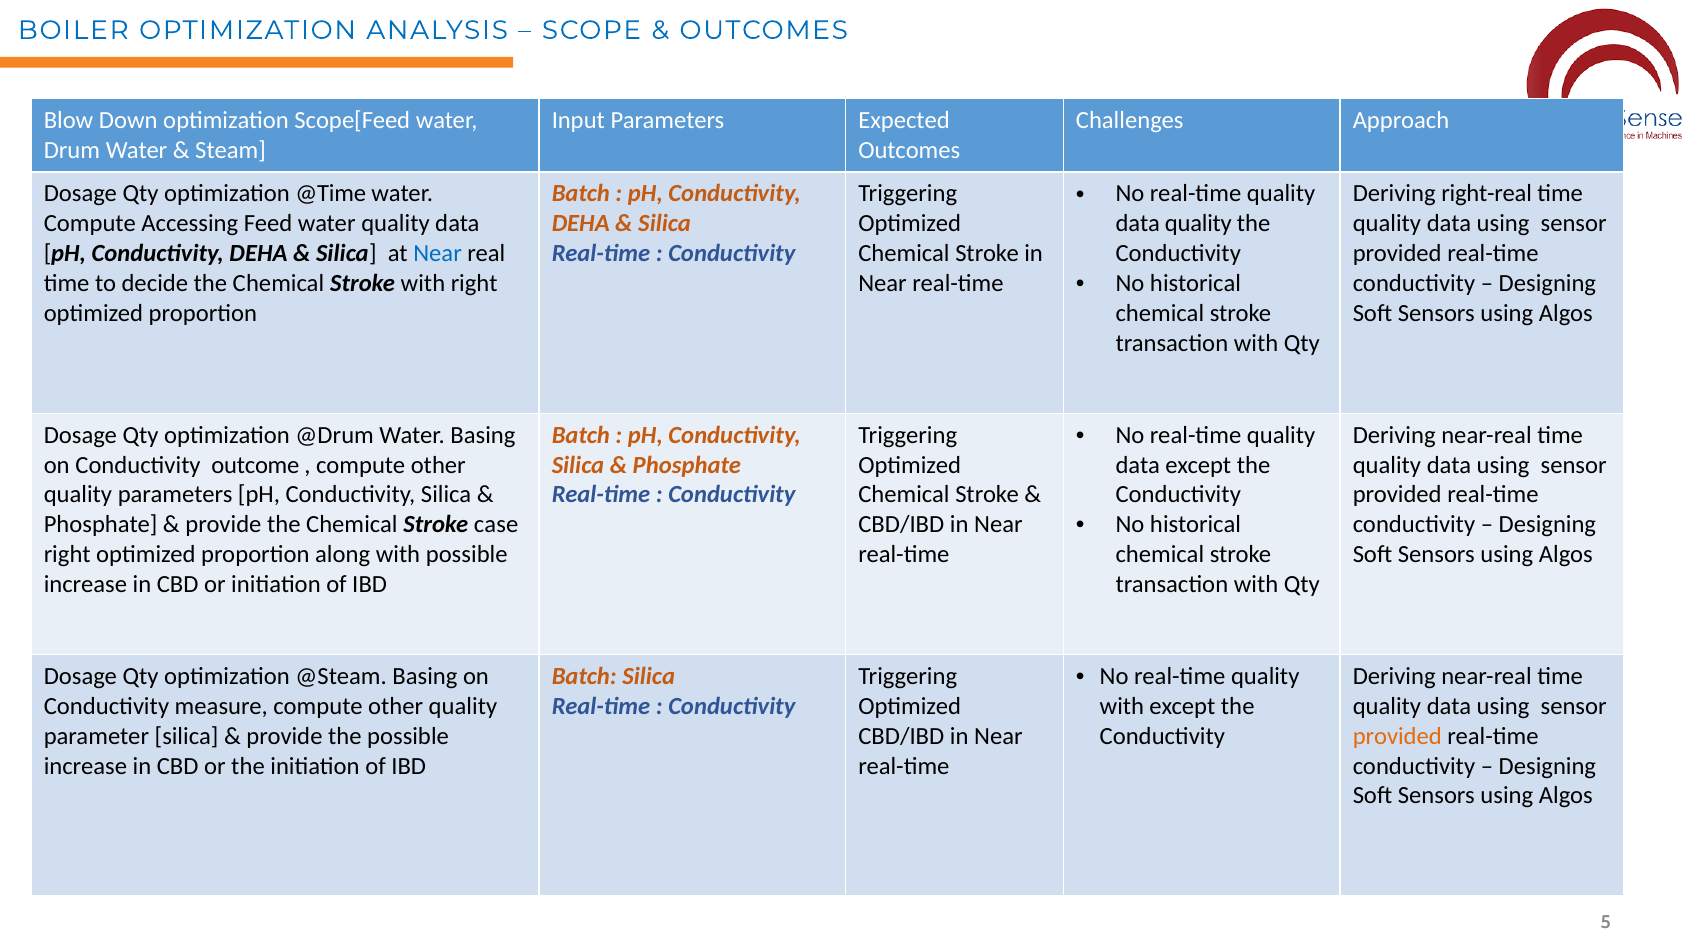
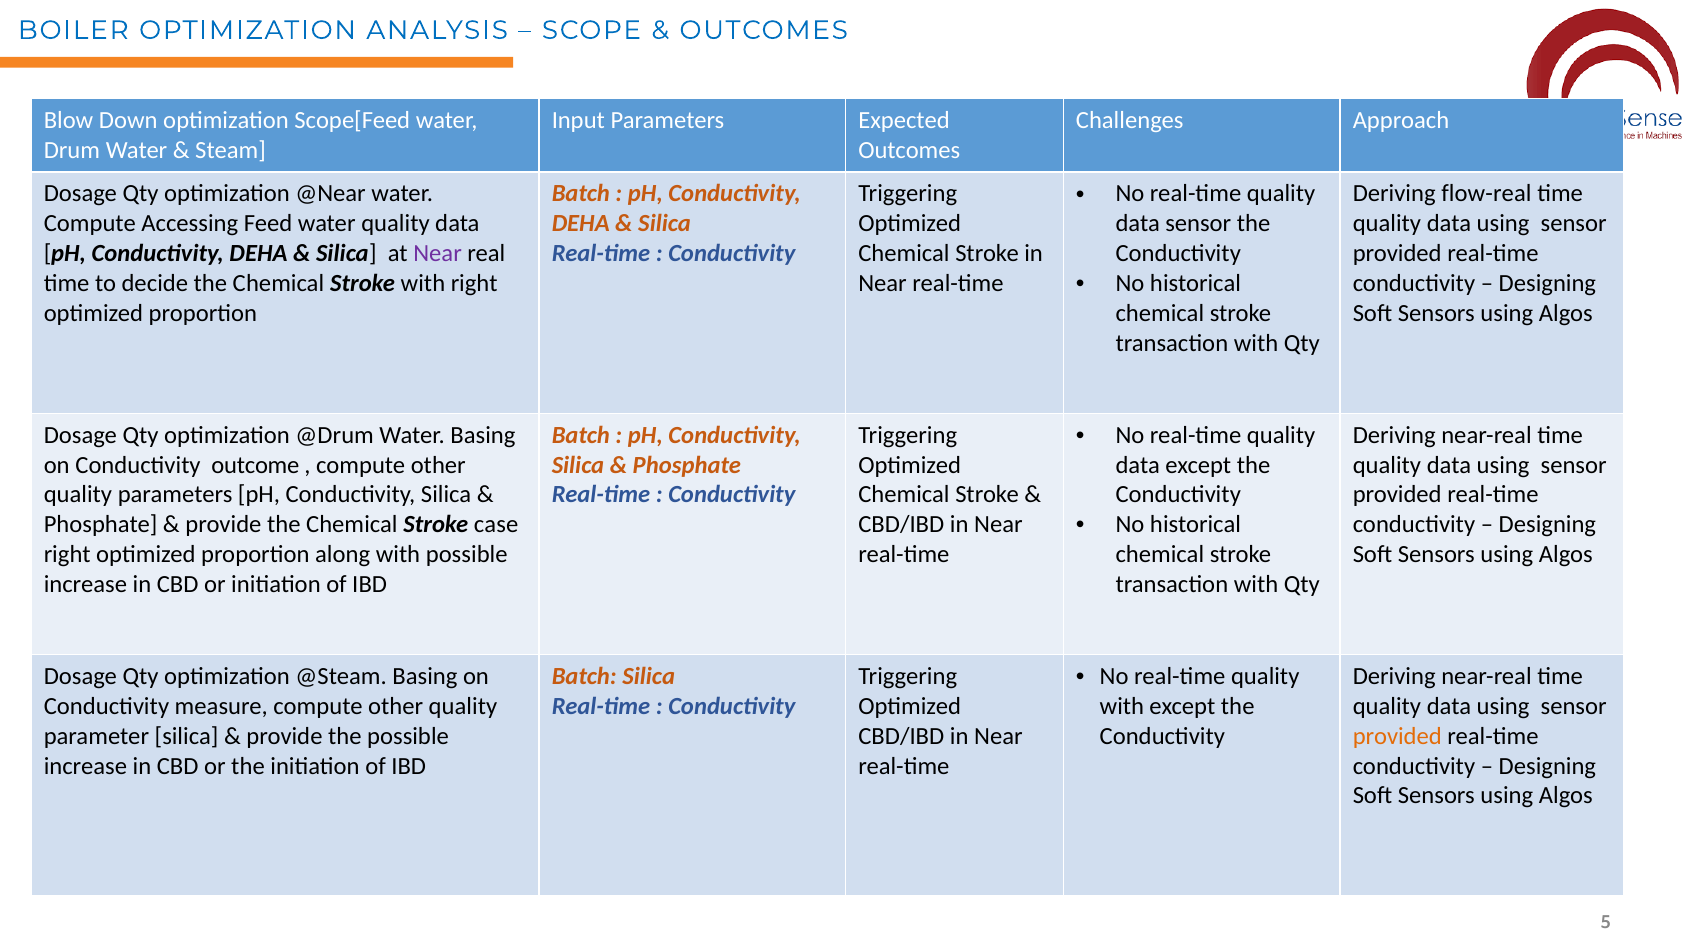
@Time: @Time -> @Near
right-real: right-real -> flow-real
data quality: quality -> sensor
Near at (438, 254) colour: blue -> purple
